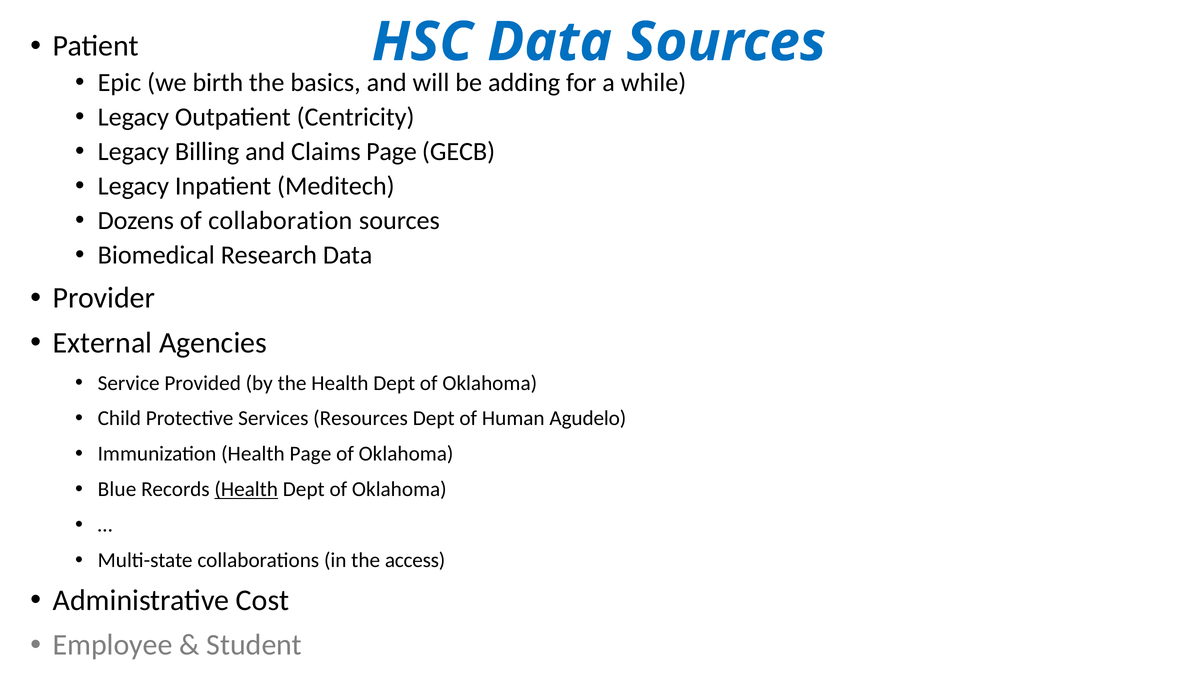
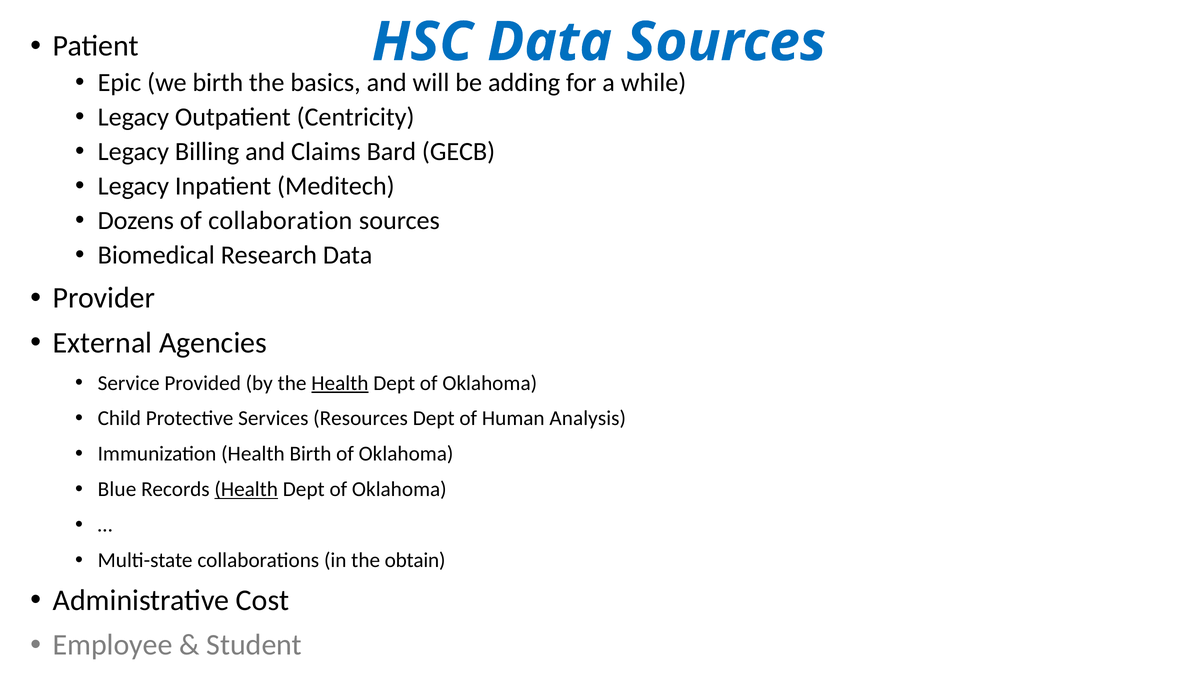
Claims Page: Page -> Bard
Health at (340, 383) underline: none -> present
Agudelo: Agudelo -> Analysis
Health Page: Page -> Birth
access: access -> obtain
